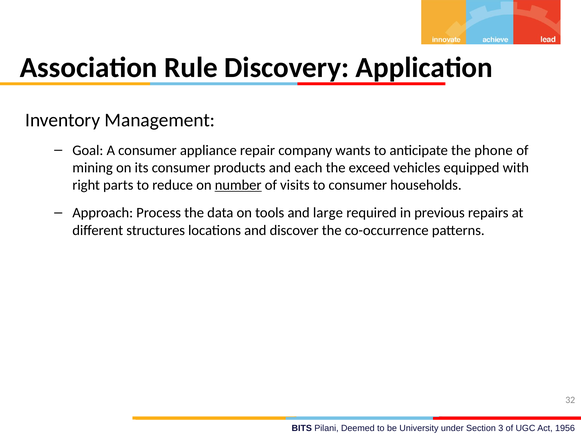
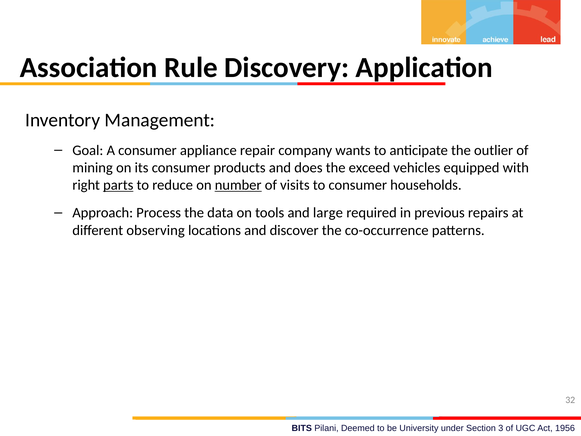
phone: phone -> outlier
each: each -> does
parts underline: none -> present
structures: structures -> observing
